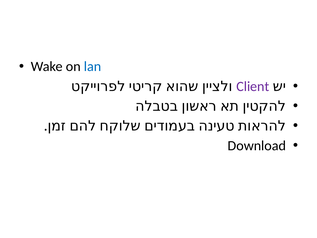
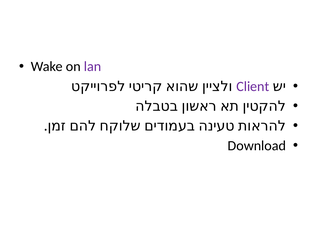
lan colour: blue -> purple
